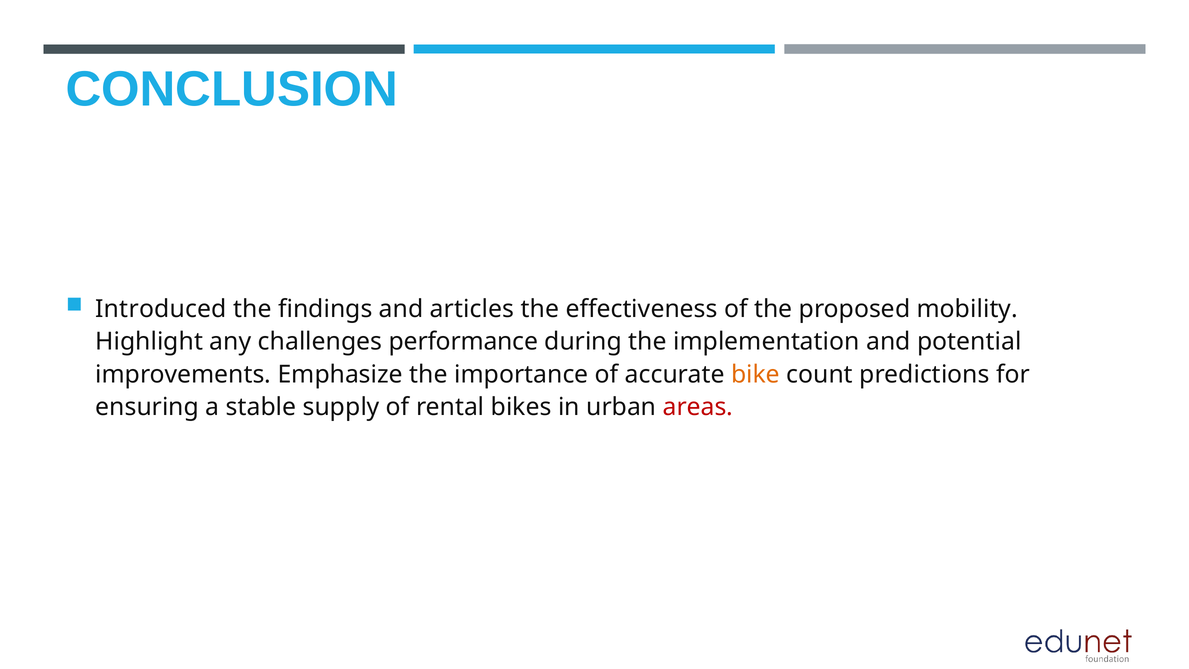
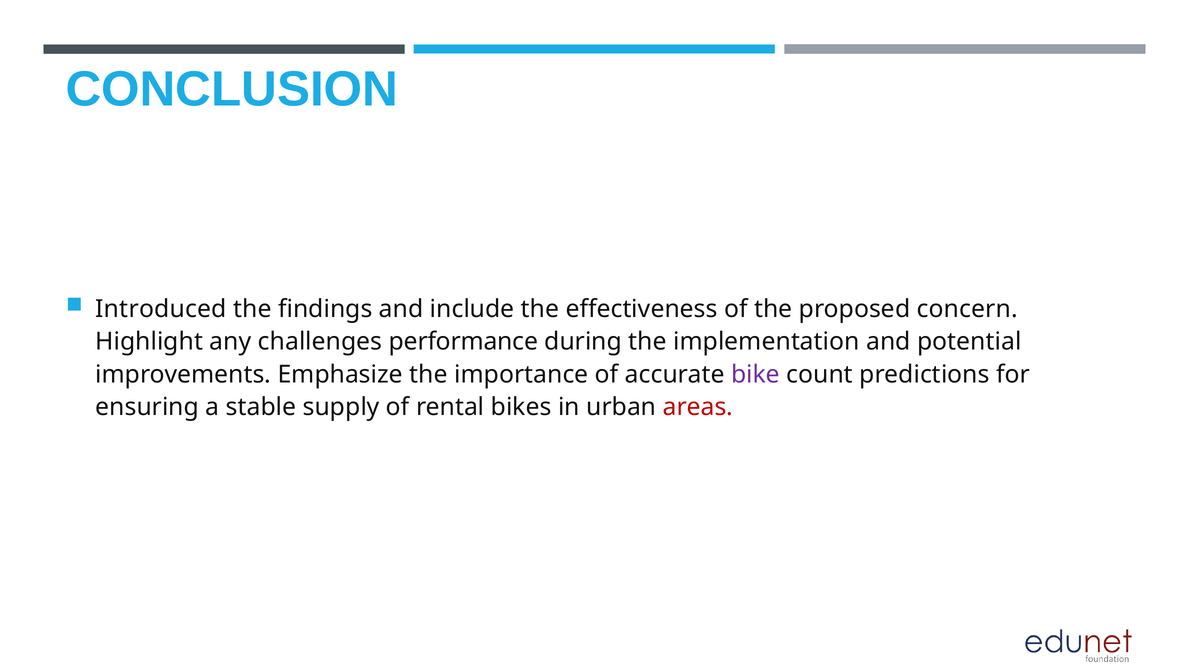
articles: articles -> include
mobility: mobility -> concern
bike colour: orange -> purple
